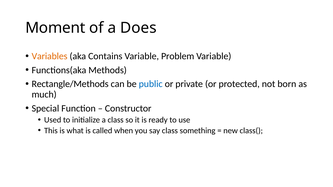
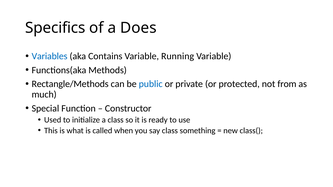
Moment: Moment -> Specifics
Variables colour: orange -> blue
Problem: Problem -> Running
born: born -> from
